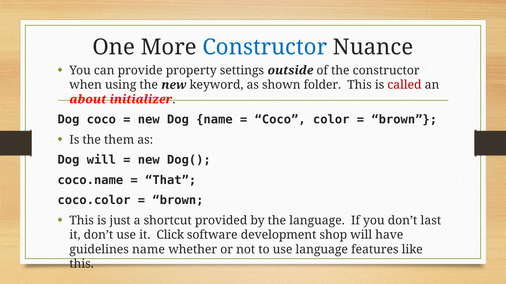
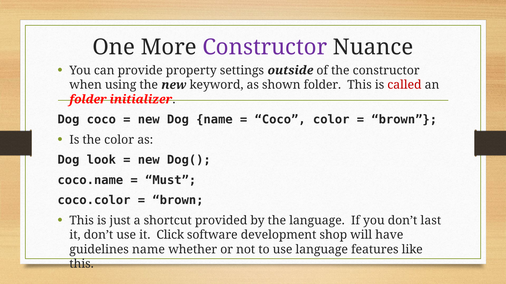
Constructor at (265, 47) colour: blue -> purple
about at (88, 100): about -> folder
the them: them -> color
Dog will: will -> look
That: That -> Must
